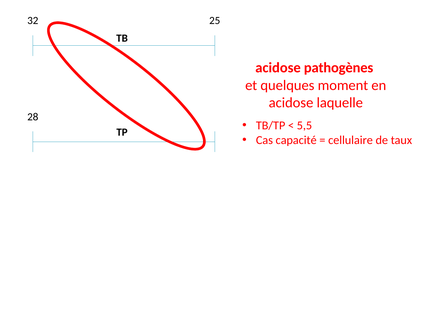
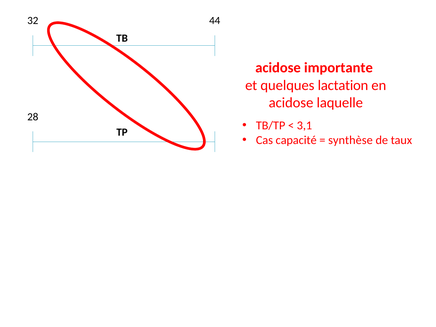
25: 25 -> 44
pathogènes: pathogènes -> importante
moment: moment -> lactation
5,5: 5,5 -> 3,1
cellulaire: cellulaire -> synthèse
